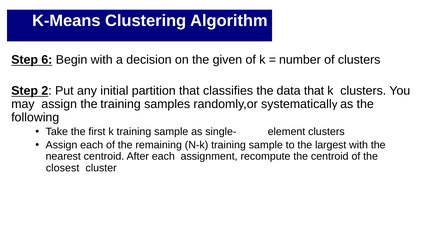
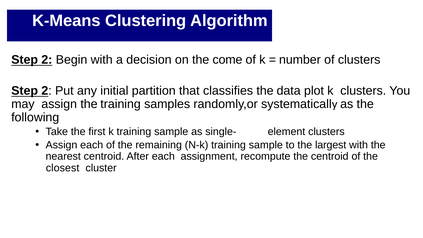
6 at (47, 60): 6 -> 2
given: given -> come
data that: that -> plot
